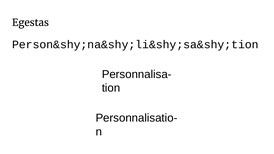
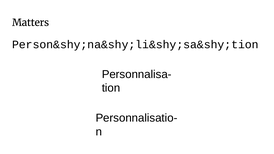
Egestas: Egestas -> Matters
